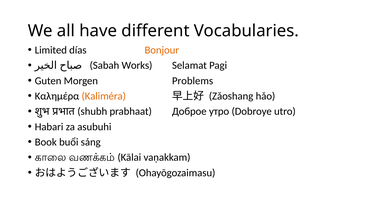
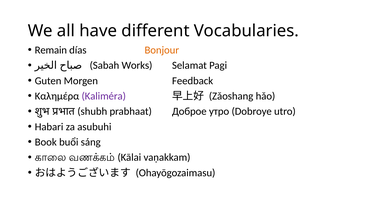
Limited: Limited -> Remain
Problems: Problems -> Feedback
Kaliméra colour: orange -> purple
